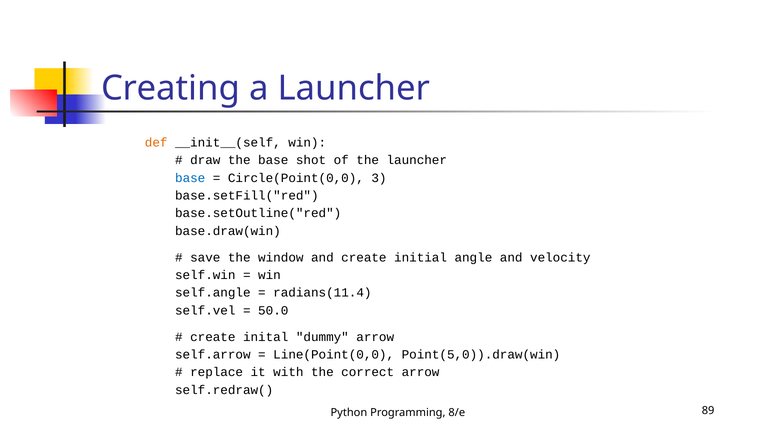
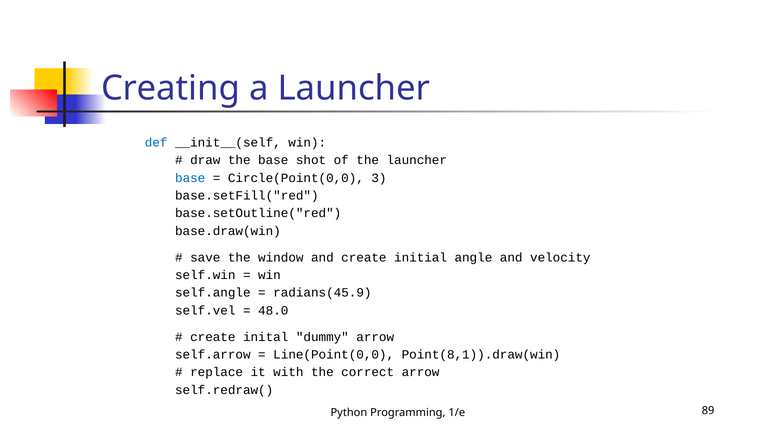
def colour: orange -> blue
radians(11.4: radians(11.4 -> radians(45.9
50.0: 50.0 -> 48.0
Point(5,0)).draw(win: Point(5,0)).draw(win -> Point(8,1)).draw(win
8/e: 8/e -> 1/e
